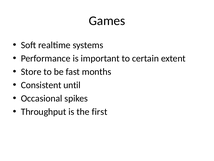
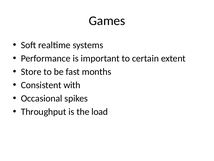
until: until -> with
first: first -> load
